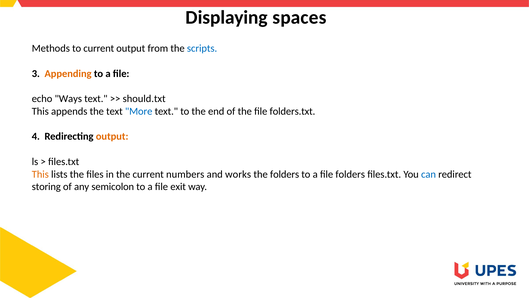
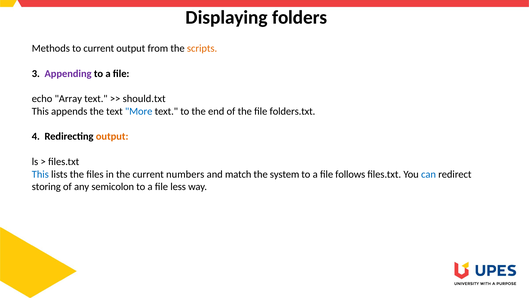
spaces: spaces -> folders
scripts colour: blue -> orange
Appending colour: orange -> purple
Ways: Ways -> Array
This at (40, 174) colour: orange -> blue
works: works -> match
the folders: folders -> system
file folders: folders -> follows
exit: exit -> less
